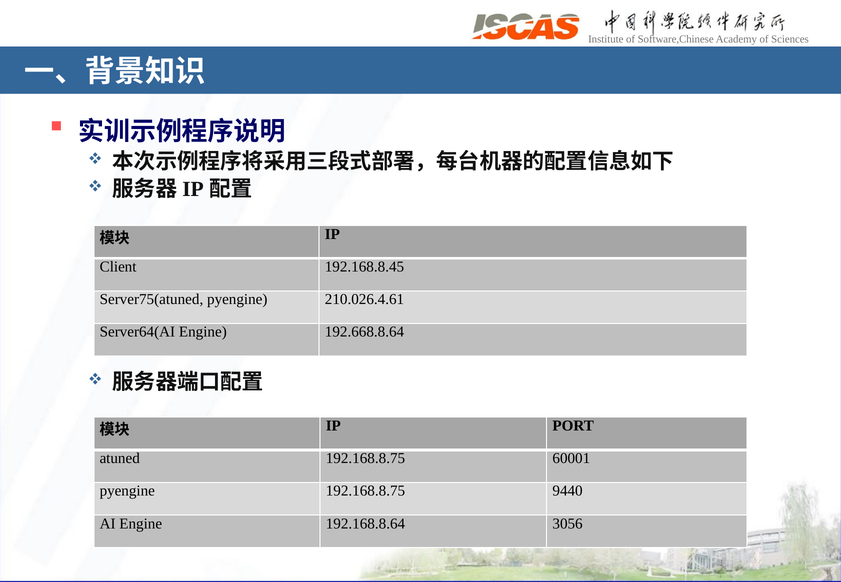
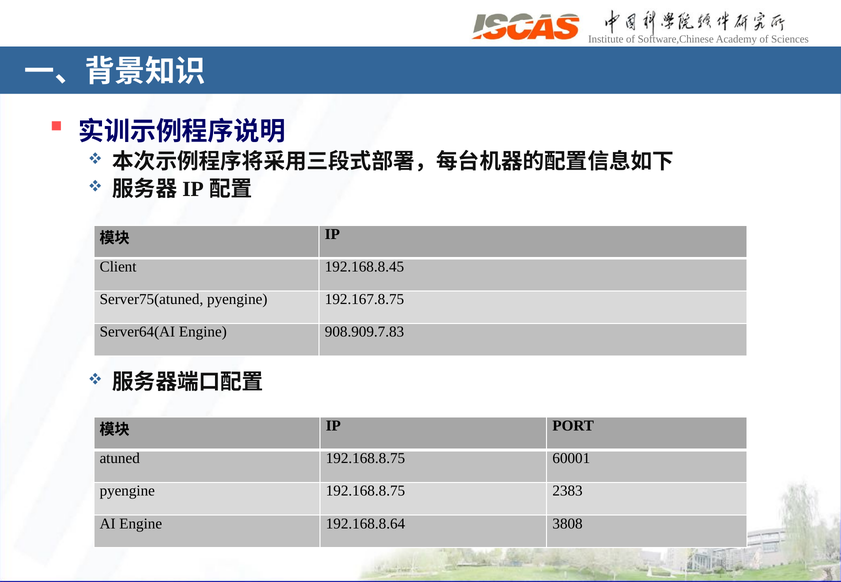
210.026.4.61: 210.026.4.61 -> 192.167.8.75
192.668.8.64: 192.668.8.64 -> 908.909.7.83
9440: 9440 -> 2383
3056: 3056 -> 3808
